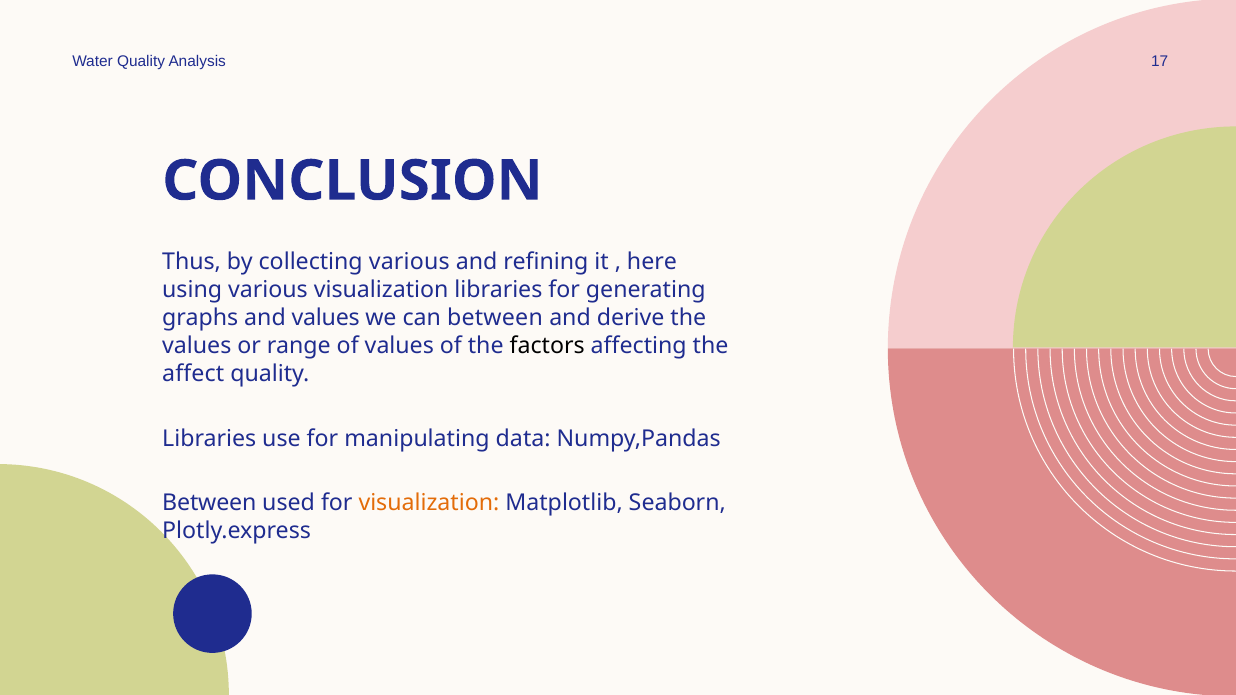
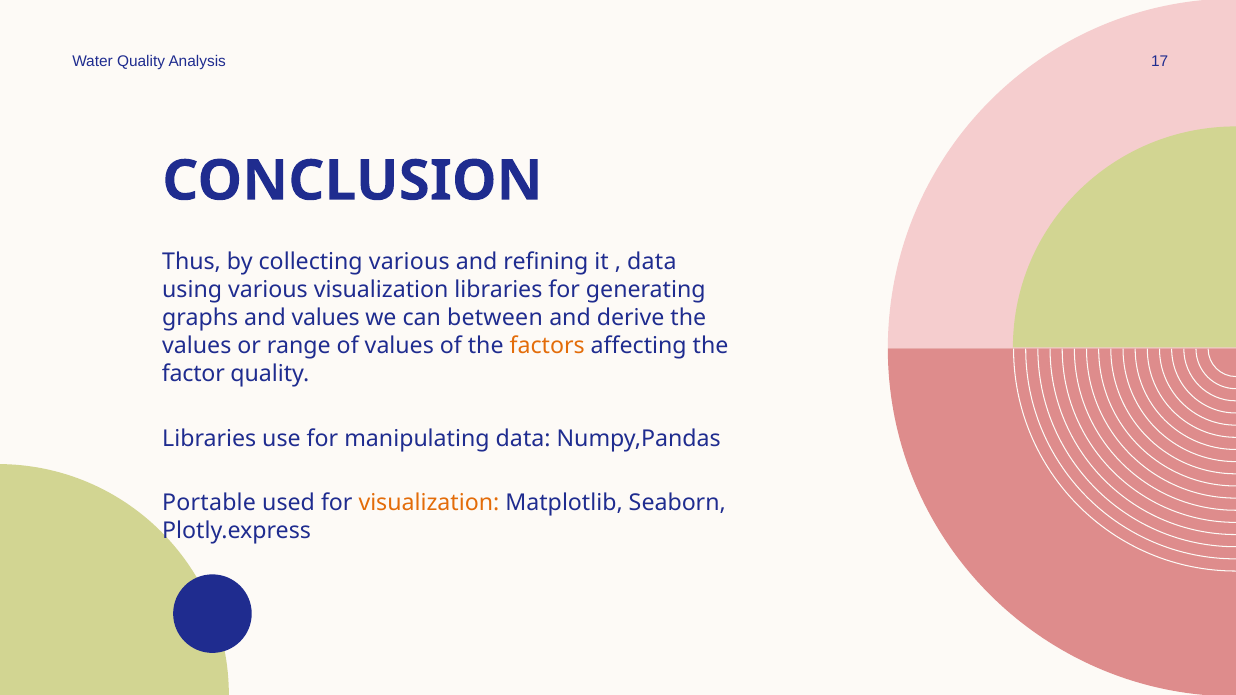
here at (652, 262): here -> data
factors colour: black -> orange
affect: affect -> factor
Between at (209, 503): Between -> Portable
